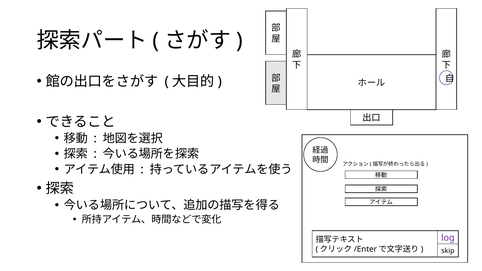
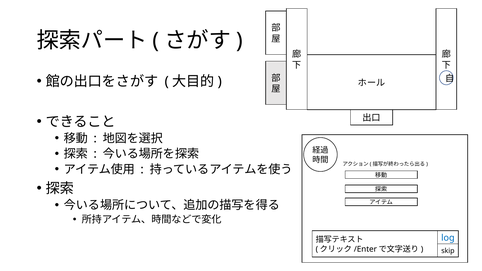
log colour: purple -> blue
